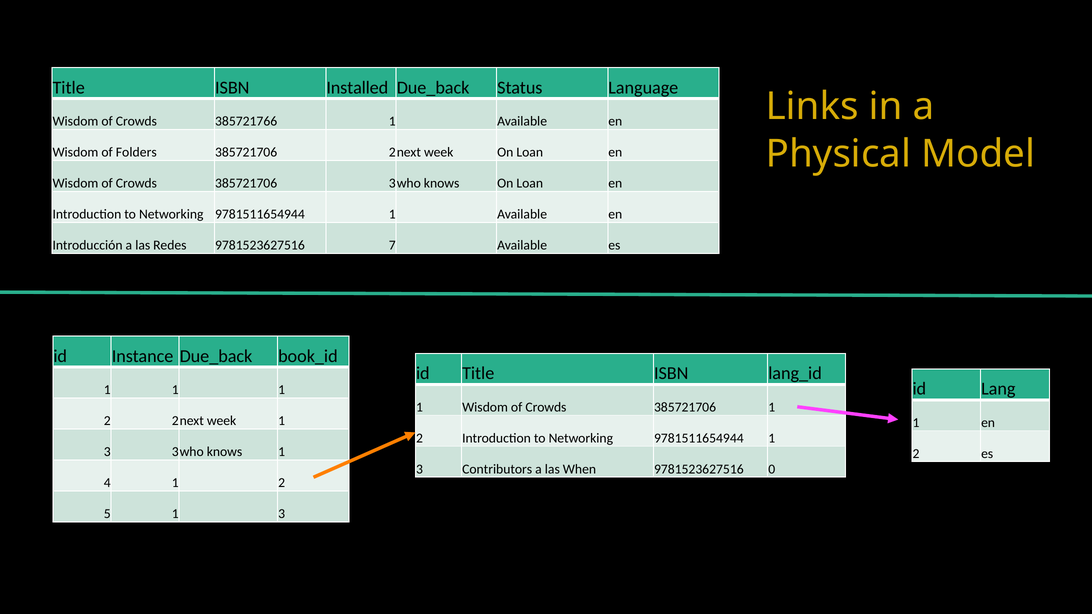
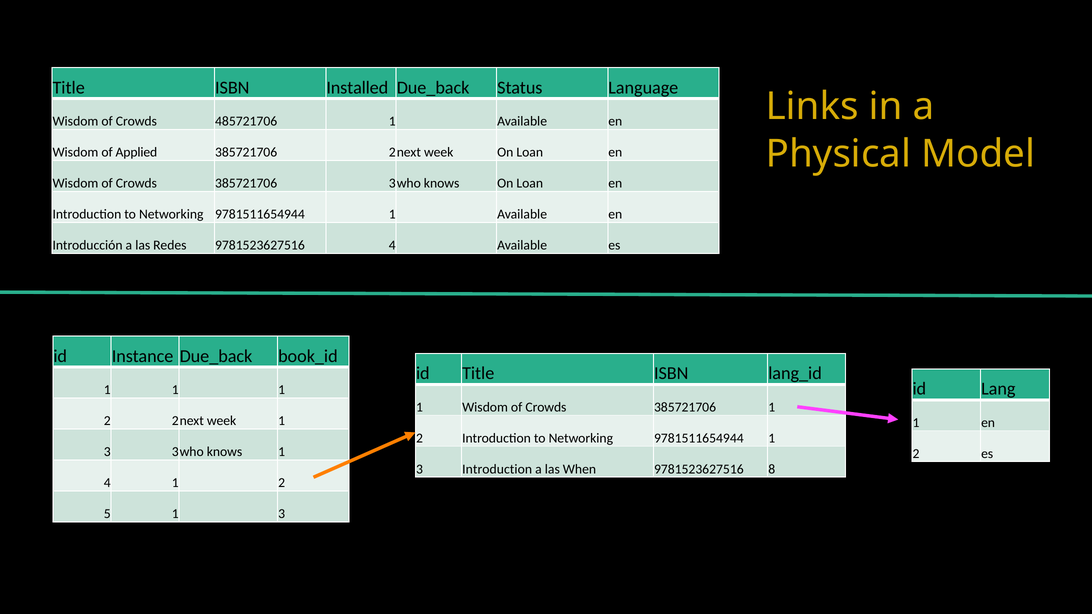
385721766: 385721766 -> 485721706
Folders: Folders -> Applied
9781523627516 7: 7 -> 4
3 Contributors: Contributors -> Introduction
0: 0 -> 8
